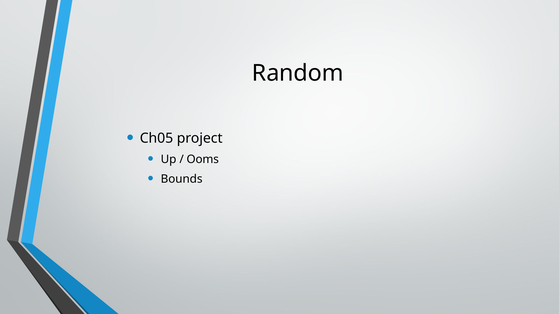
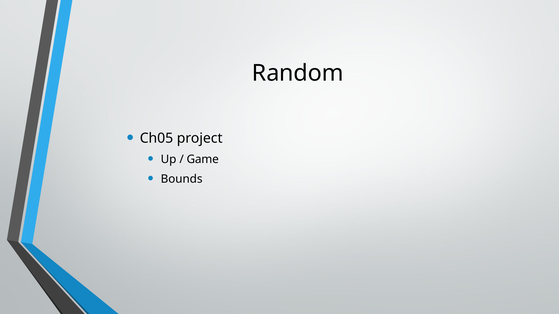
Ooms: Ooms -> Game
